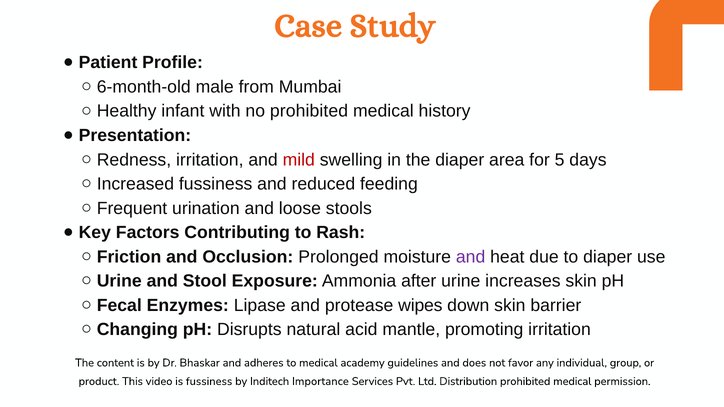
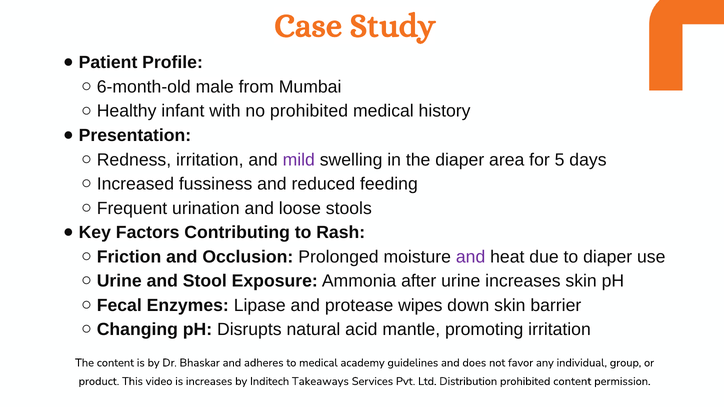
mild colour: red -> purple
is fussiness: fussiness -> increases
Importance: Importance -> Takeaways
Distribution prohibited medical: medical -> content
